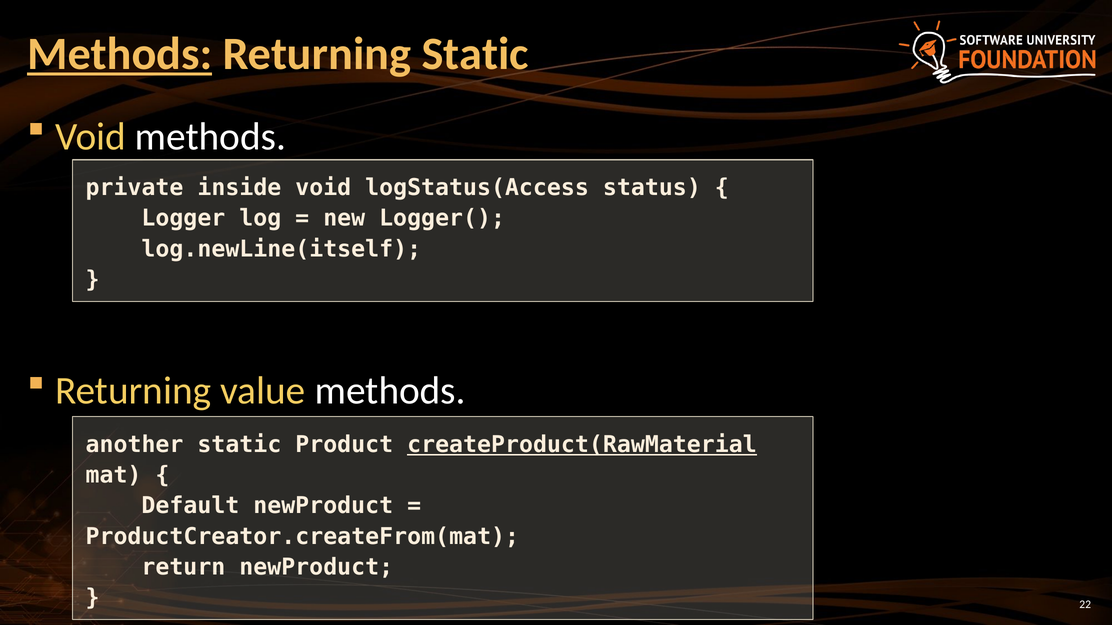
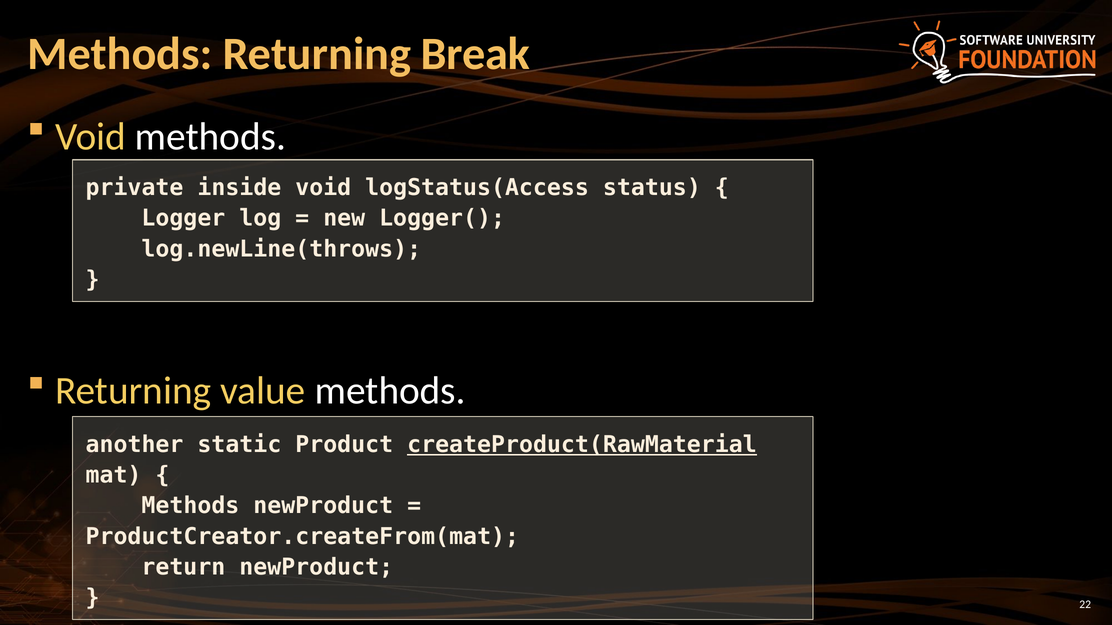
Methods at (120, 54) underline: present -> none
Returning Static: Static -> Break
log.newLine(itself: log.newLine(itself -> log.newLine(throws
Default at (190, 506): Default -> Methods
